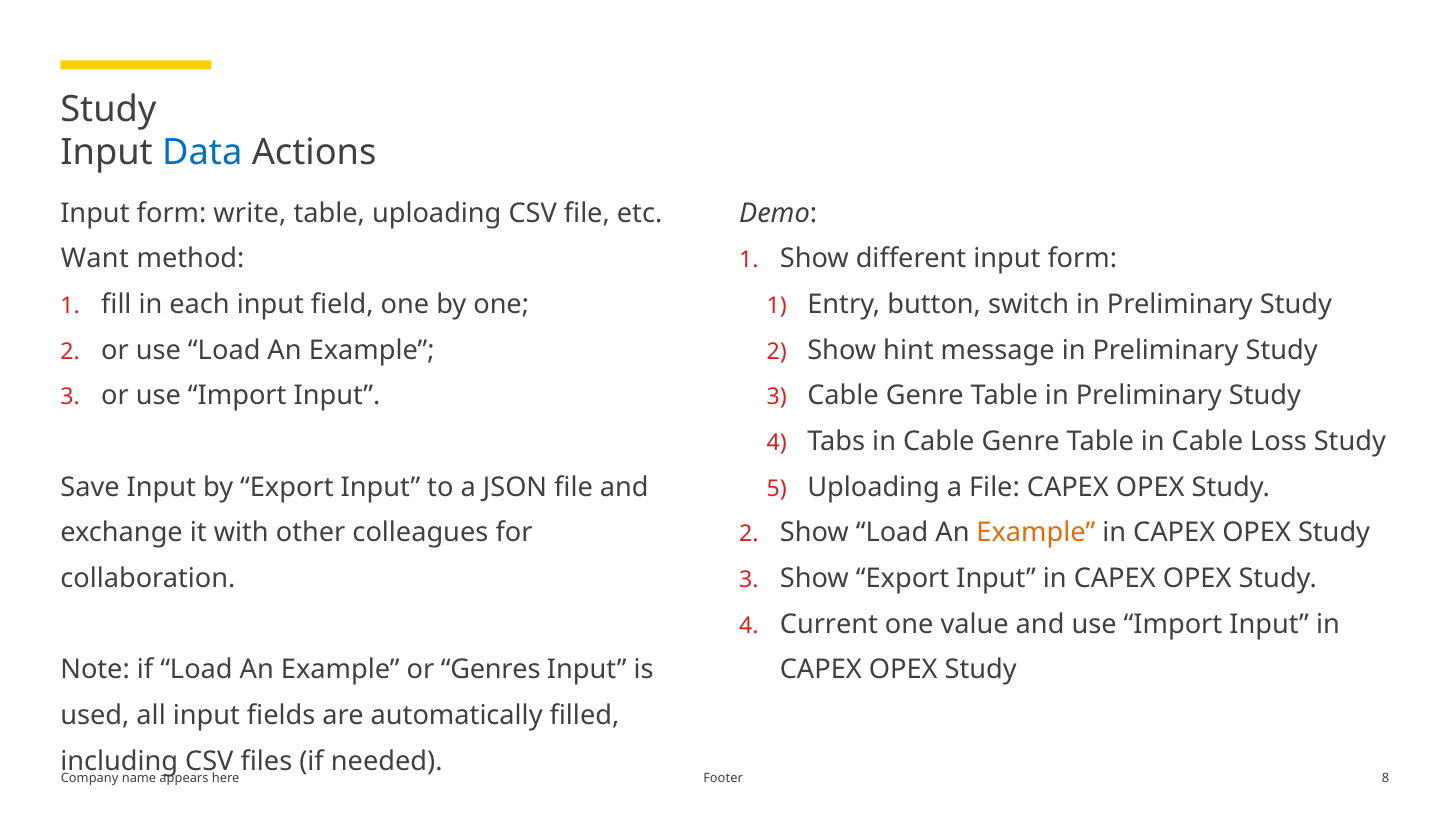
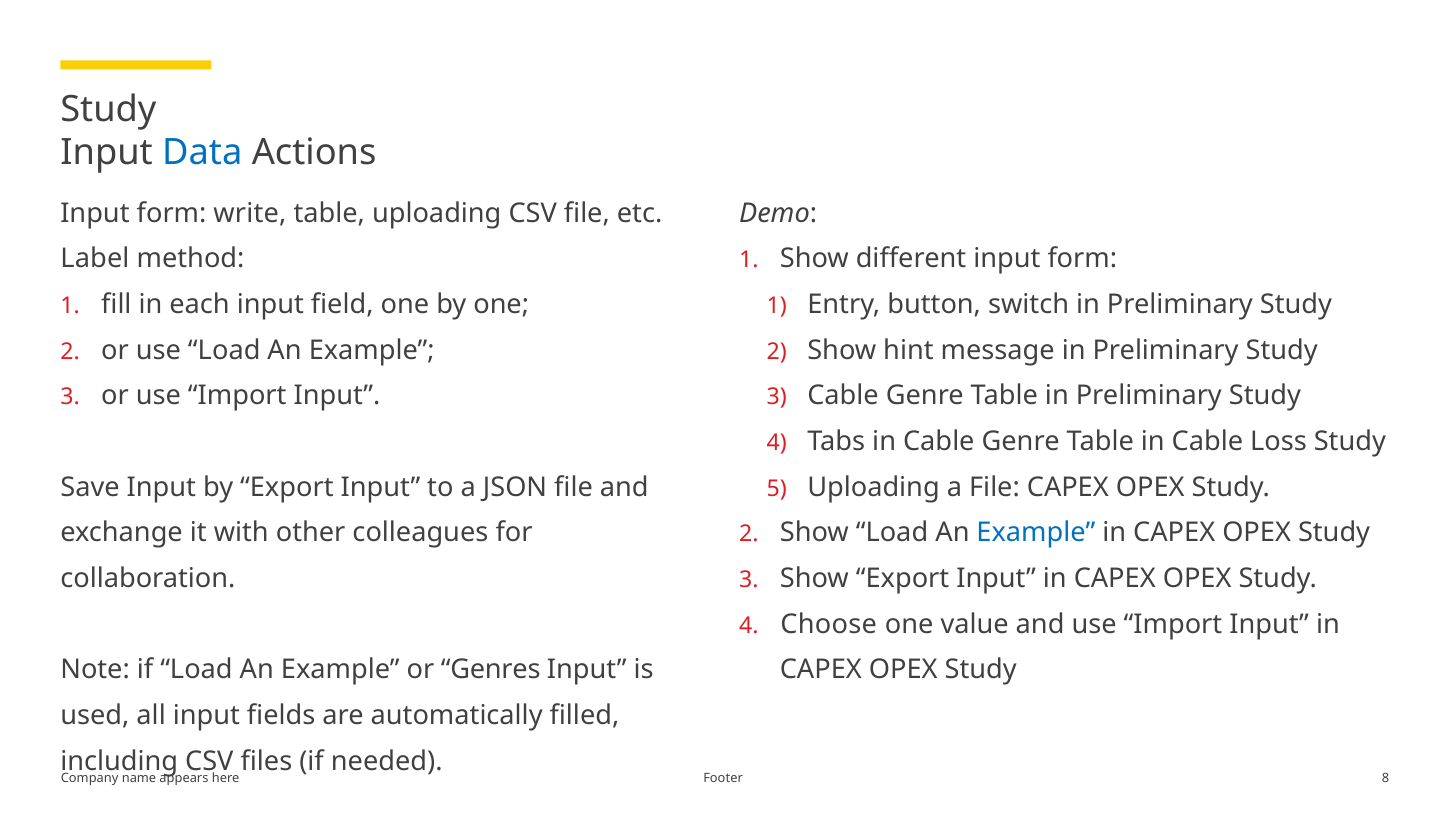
Want: Want -> Label
Example at (1036, 533) colour: orange -> blue
Current: Current -> Choose
